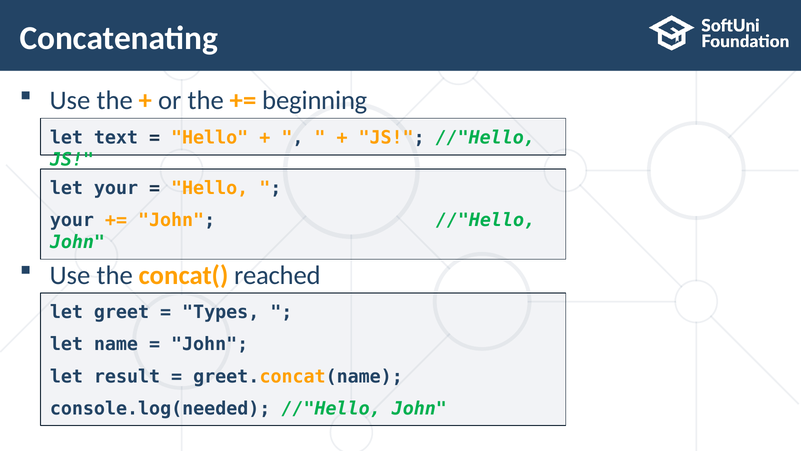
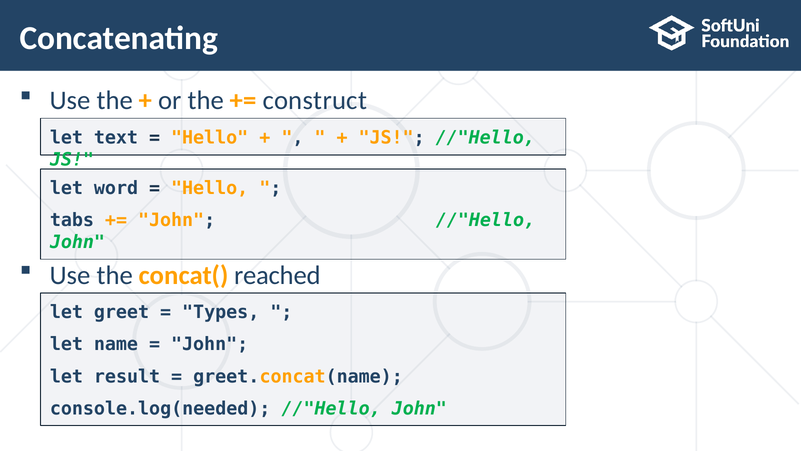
beginning: beginning -> construct
let your: your -> word
your at (72, 220): your -> tabs
